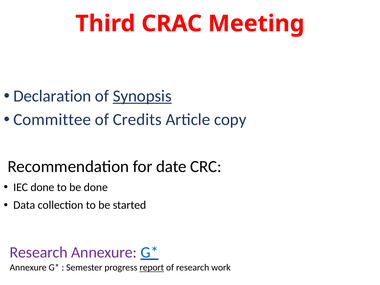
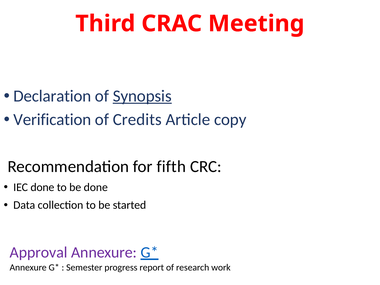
Committee: Committee -> Verification
date: date -> fifth
Research at (39, 253): Research -> Approval
report underline: present -> none
